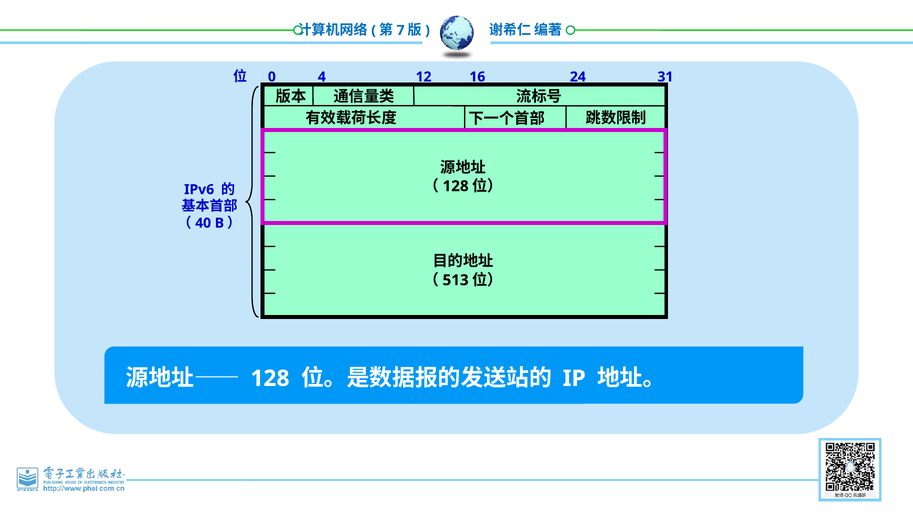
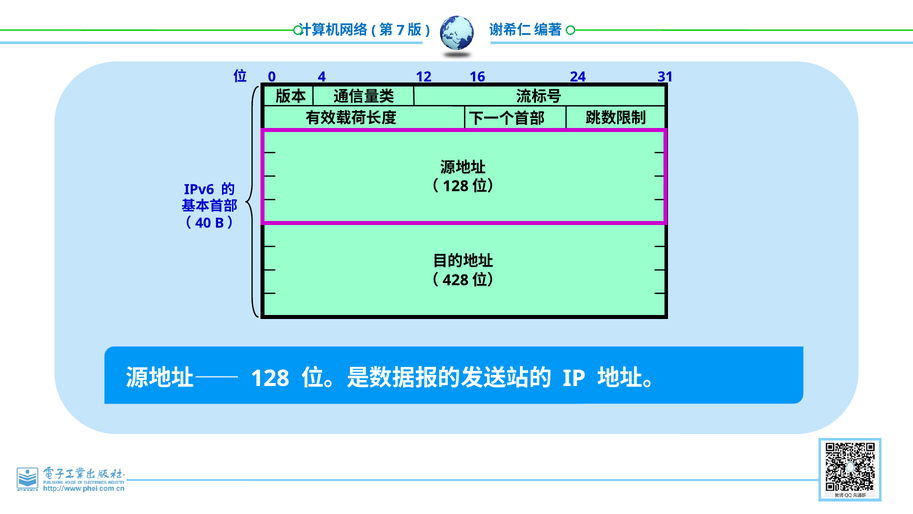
513: 513 -> 428
